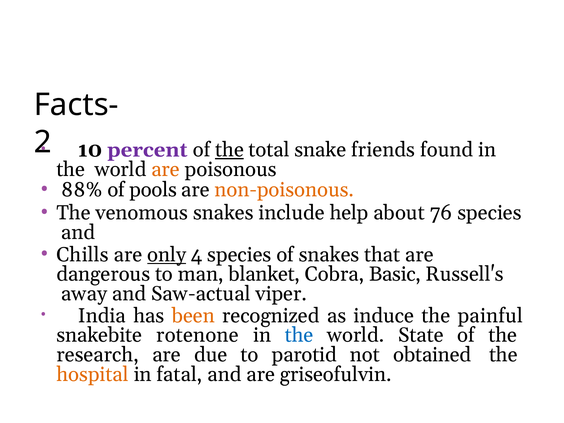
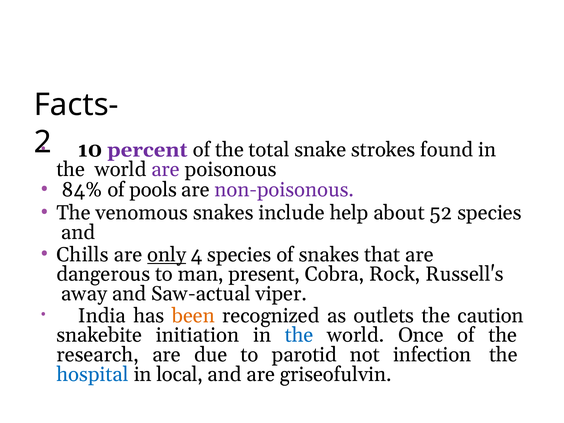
the at (229, 150) underline: present -> none
friends: friends -> strokes
are at (166, 169) colour: orange -> purple
88%: 88% -> 84%
non-poisonous colour: orange -> purple
76: 76 -> 52
blanket: blanket -> present
Basic: Basic -> Rock
induce: induce -> outlets
painful: painful -> caution
rotenone: rotenone -> initiation
State: State -> Once
obtained: obtained -> infection
hospital colour: orange -> blue
fatal: fatal -> local
